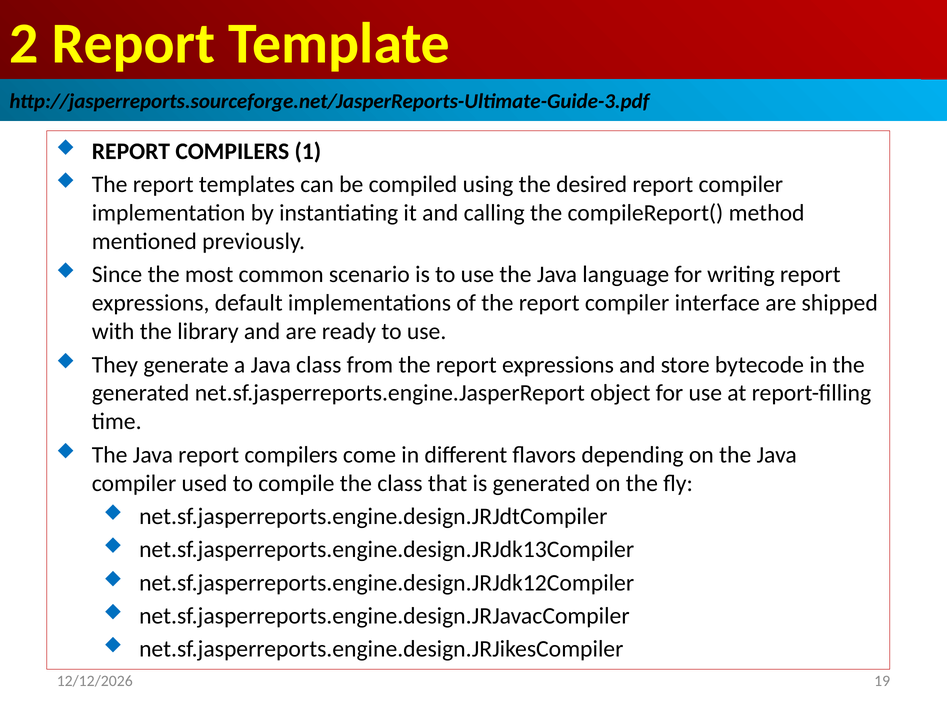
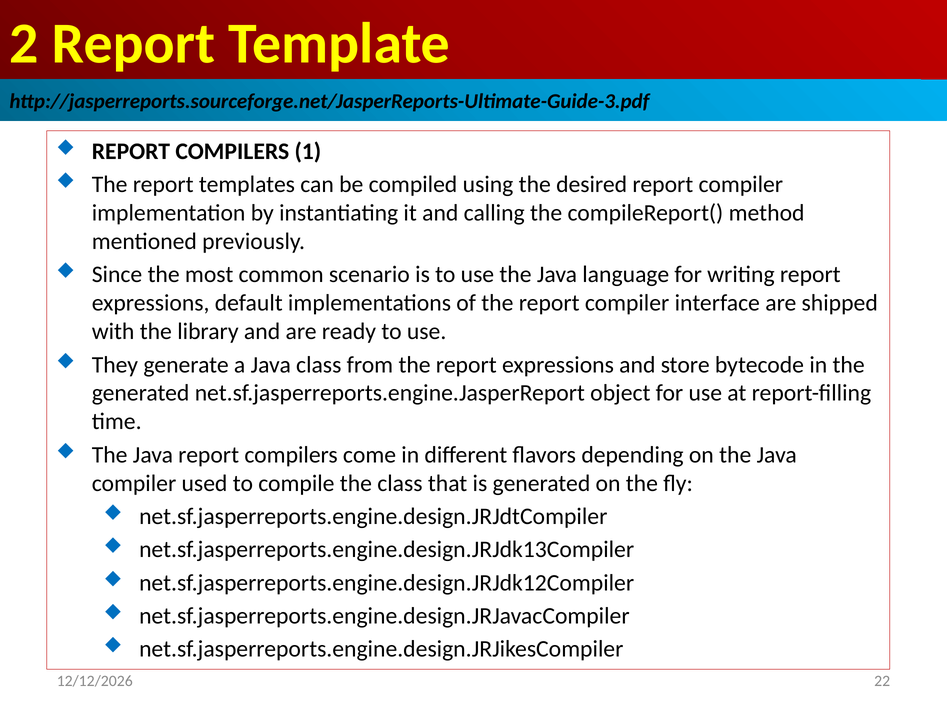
19: 19 -> 22
